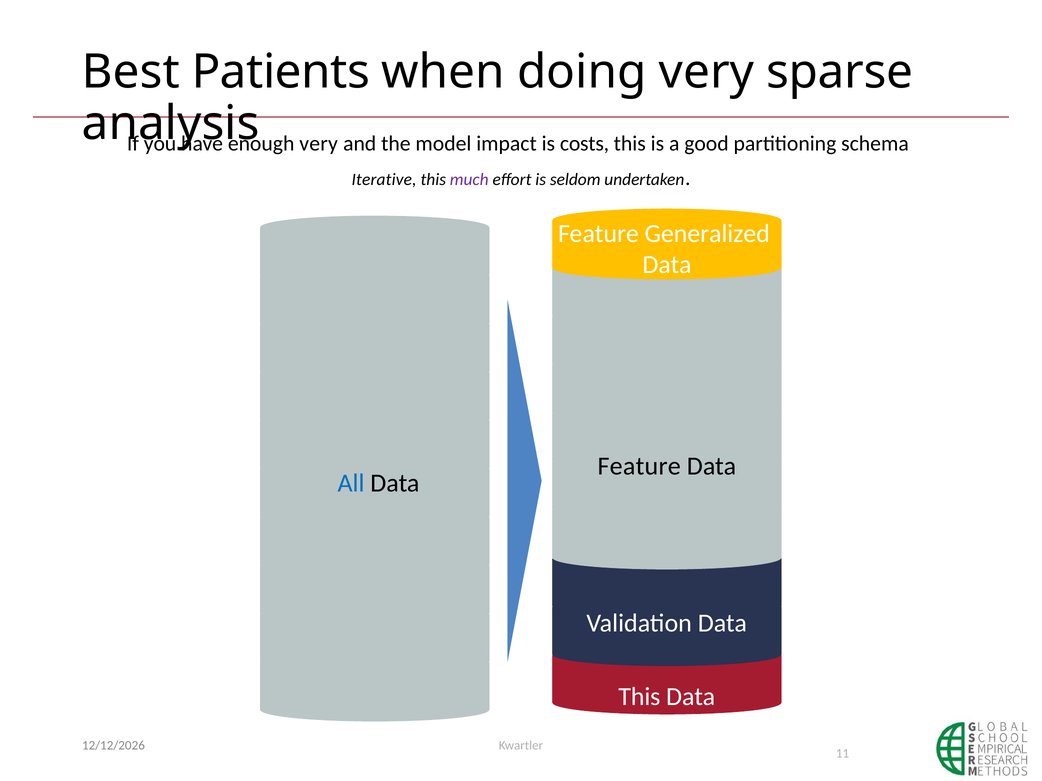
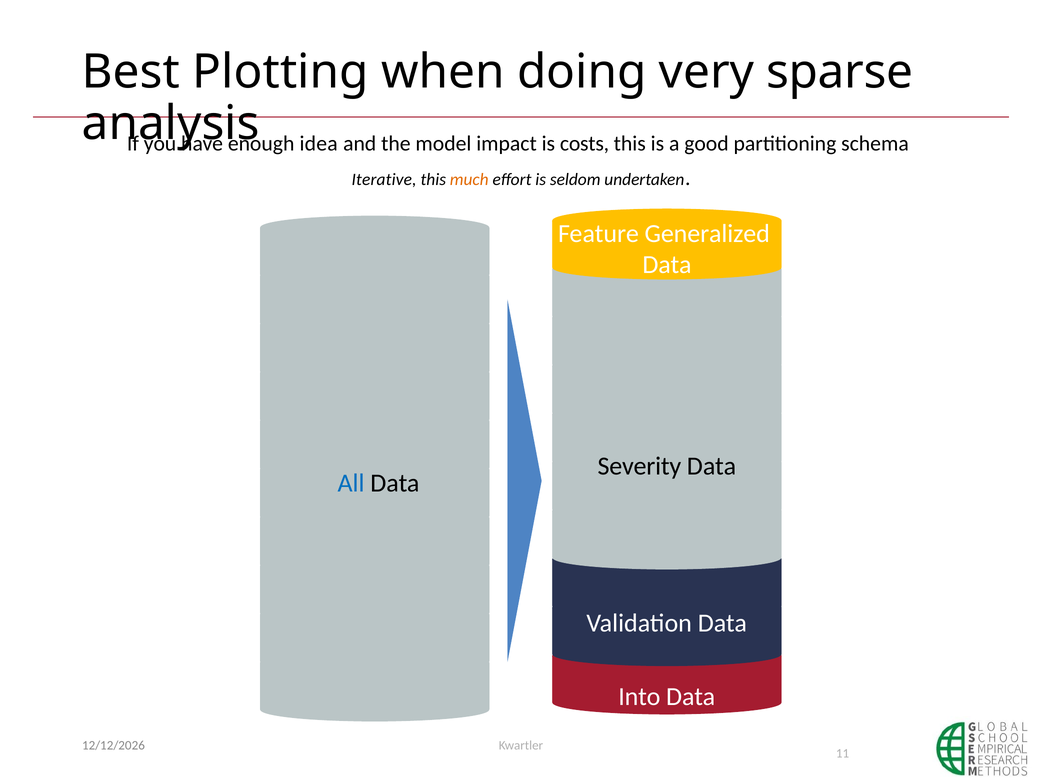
Patients: Patients -> Plotting
very at (319, 144): very -> idea
much colour: purple -> orange
Feature at (639, 466): Feature -> Severity
This at (639, 697): This -> Into
